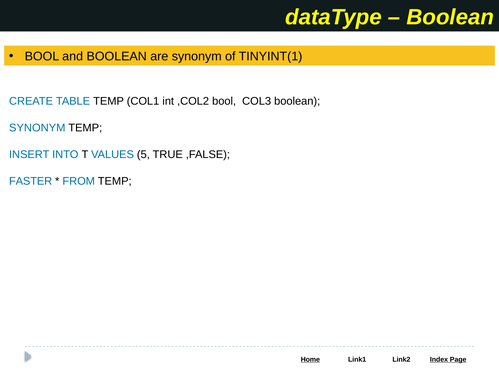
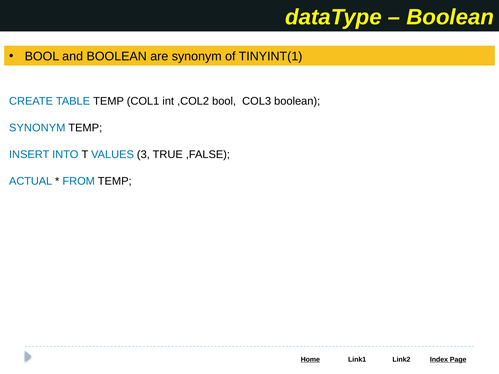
5: 5 -> 3
FASTER: FASTER -> ACTUAL
